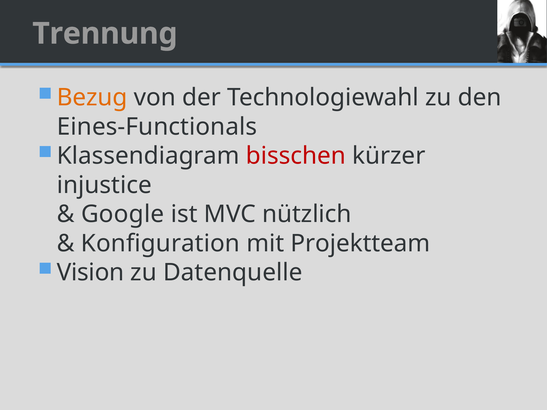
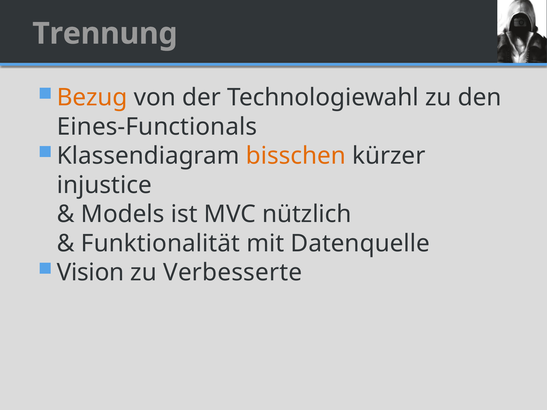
bisschen colour: red -> orange
Google: Google -> Models
Konfiguration: Konfiguration -> Funktionalität
Projektteam: Projektteam -> Datenquelle
Datenquelle: Datenquelle -> Verbesserte
